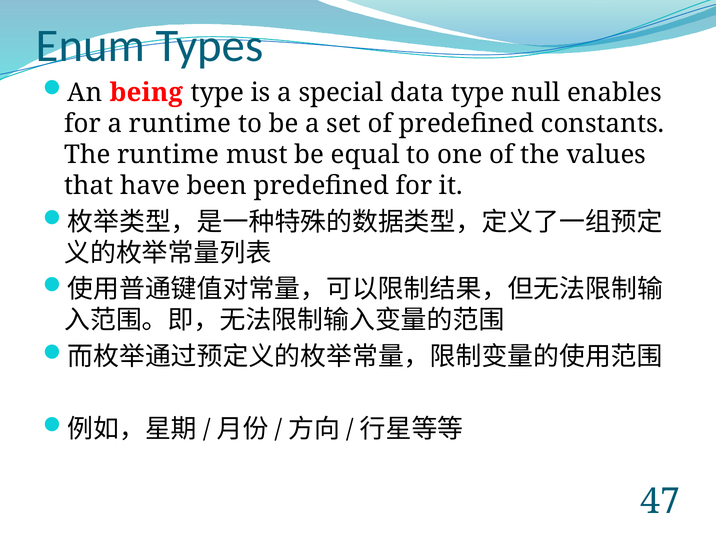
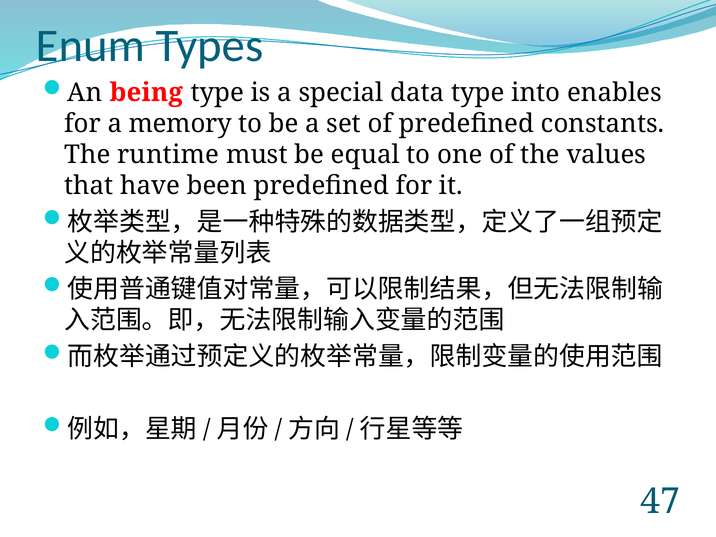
null: null -> into
a runtime: runtime -> memory
